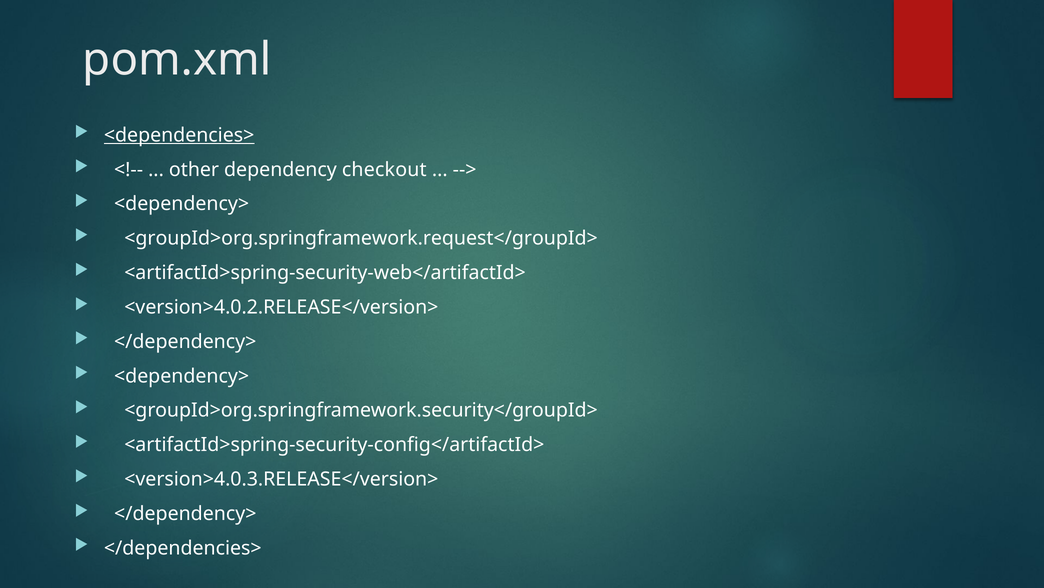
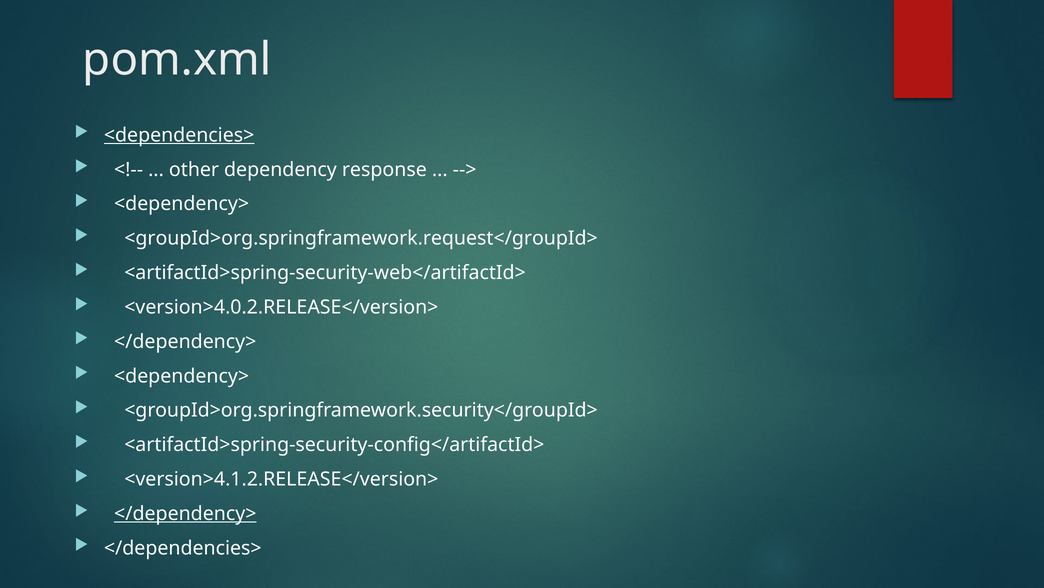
checkout: checkout -> response
<version>4.0.3.RELEASE</version>: <version>4.0.3.RELEASE</version> -> <version>4.1.2.RELEASE</version>
</dependency> at (185, 513) underline: none -> present
